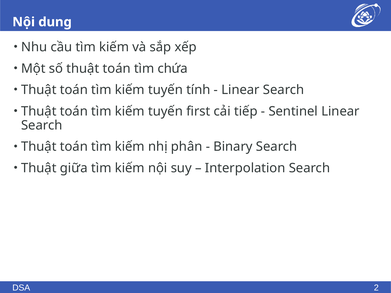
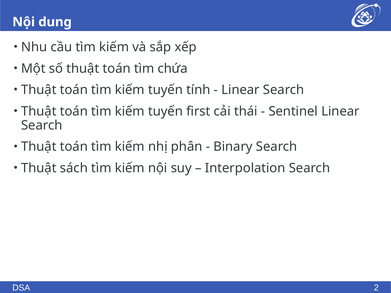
tiếp: tiếp -> thái
giữa: giữa -> sách
